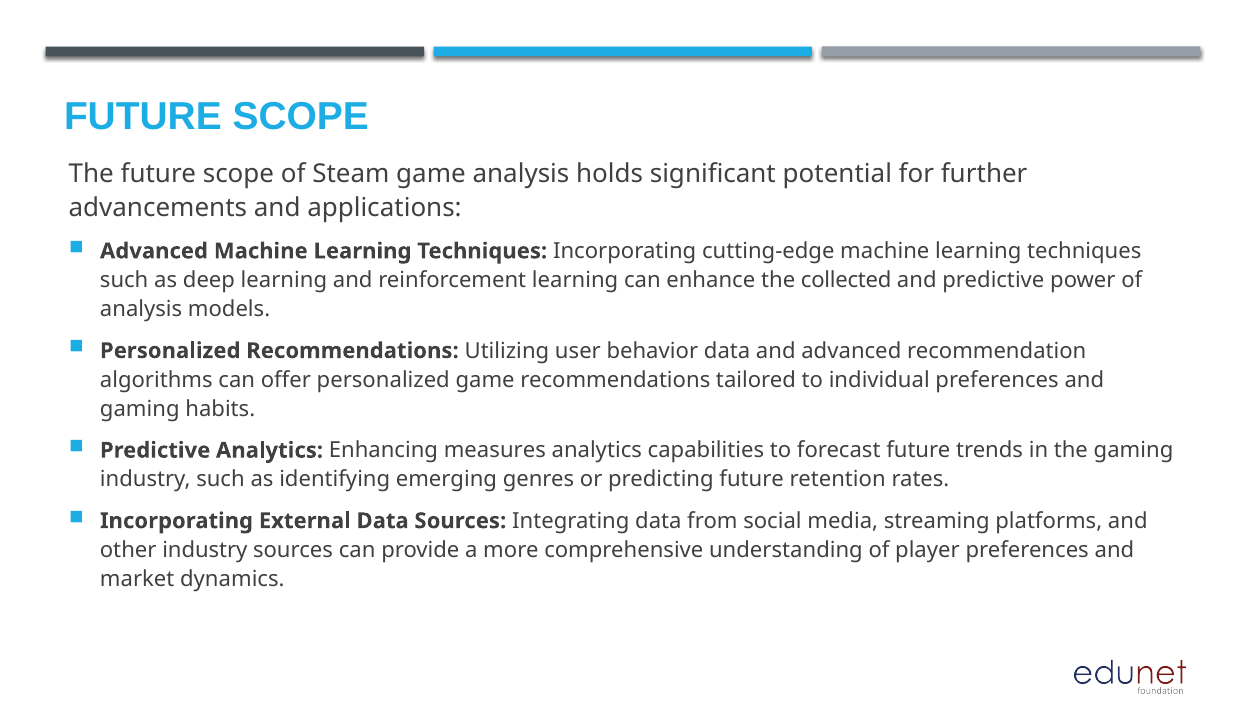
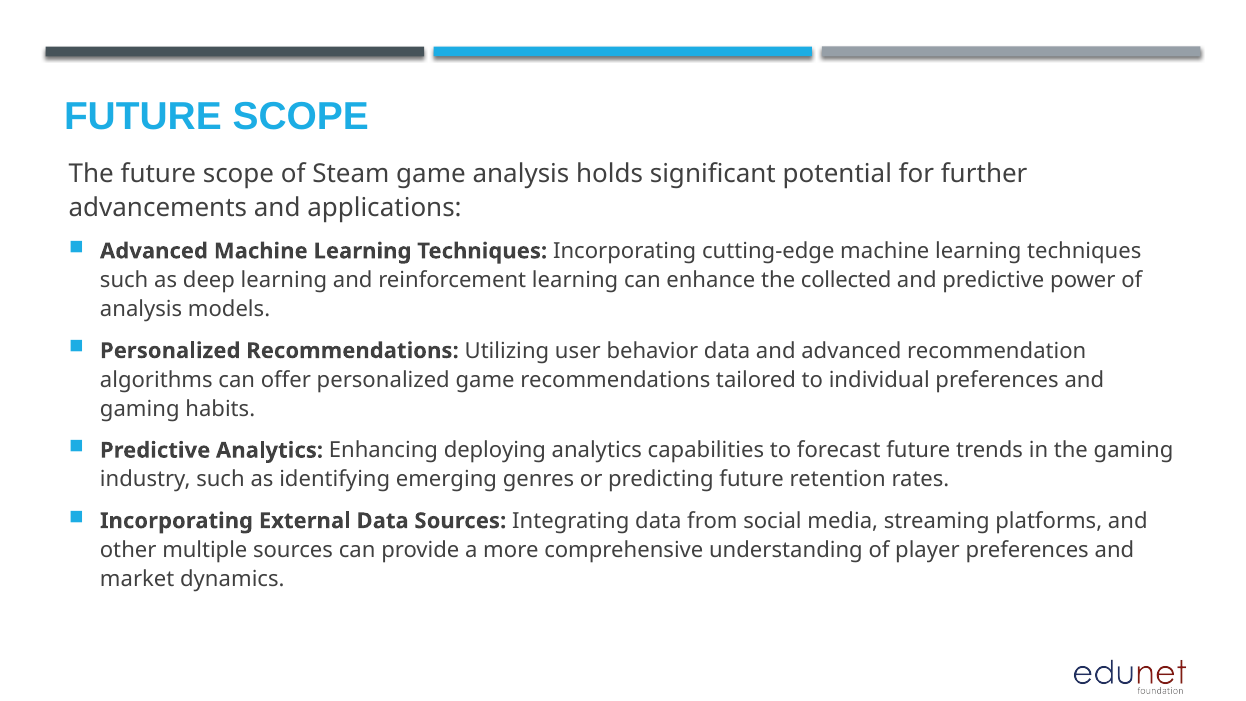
measures: measures -> deploying
other industry: industry -> multiple
